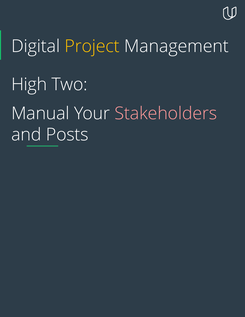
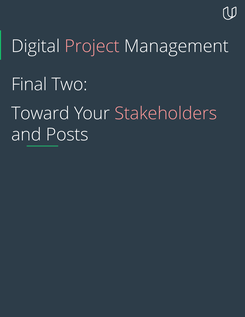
Project colour: yellow -> pink
High: High -> Final
Manual: Manual -> Toward
